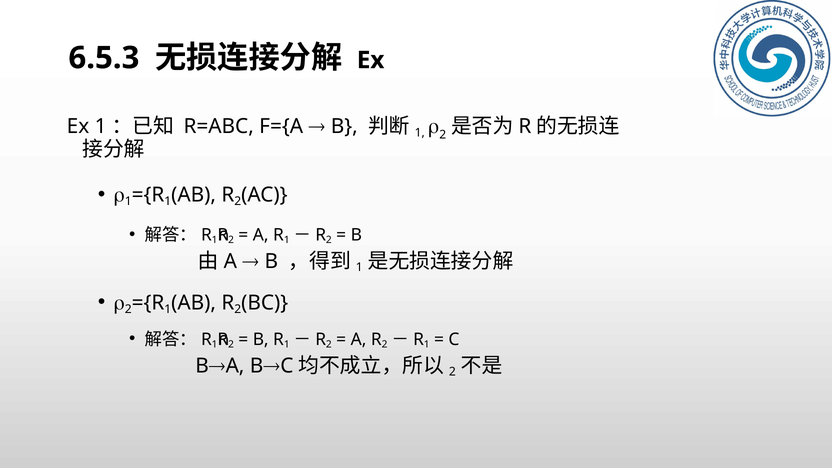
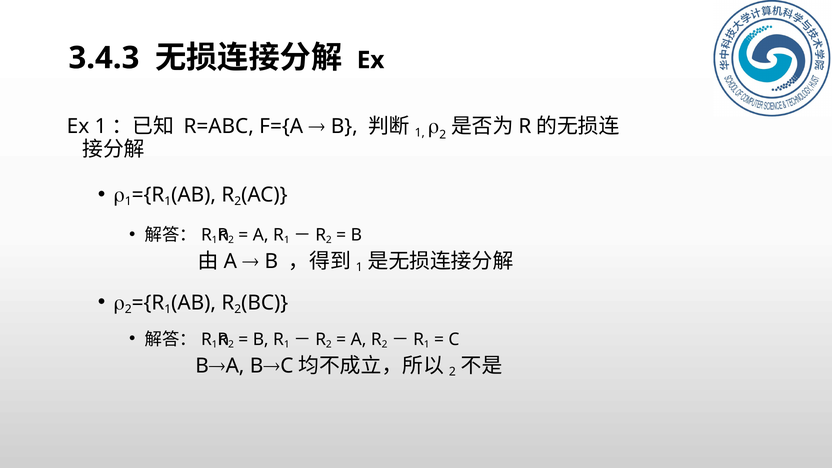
6.5.3: 6.5.3 -> 3.4.3
